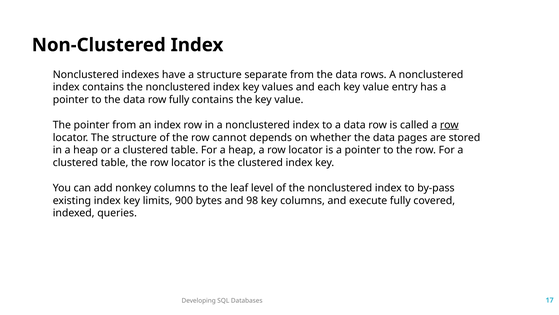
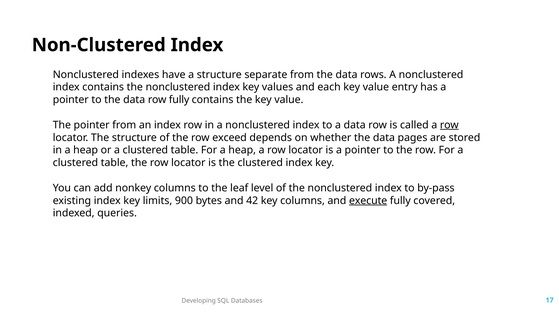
cannot: cannot -> exceed
98: 98 -> 42
execute underline: none -> present
